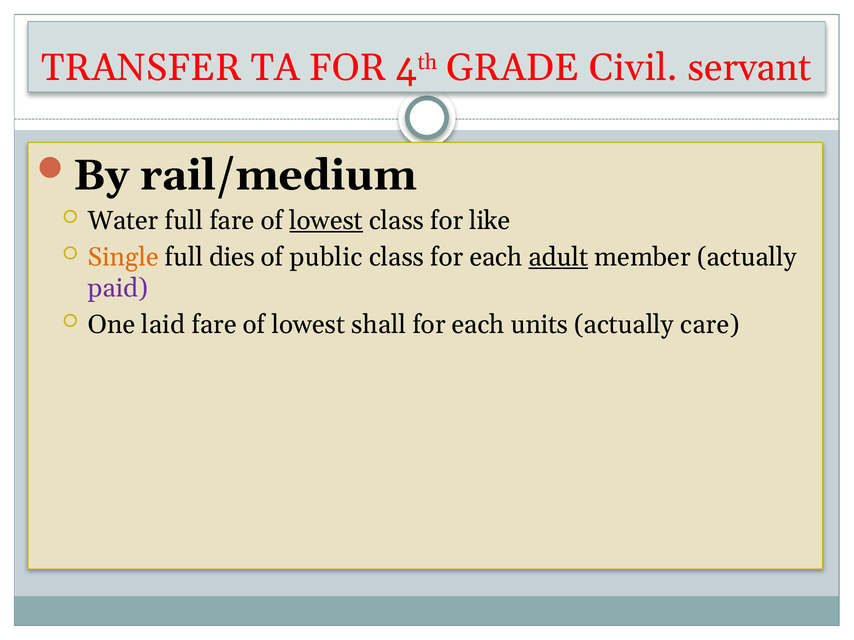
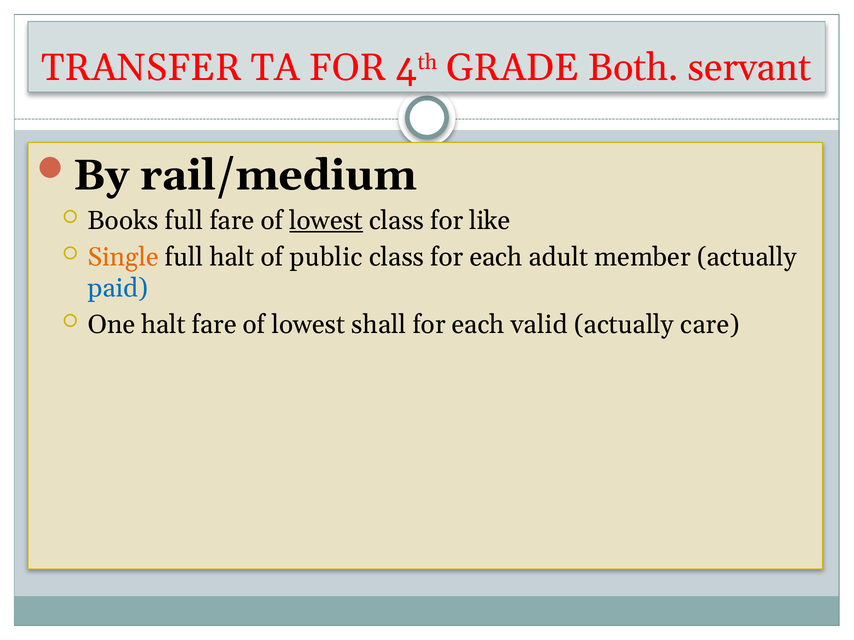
Civil: Civil -> Both
Water: Water -> Books
full dies: dies -> halt
adult underline: present -> none
paid colour: purple -> blue
One laid: laid -> halt
units: units -> valid
